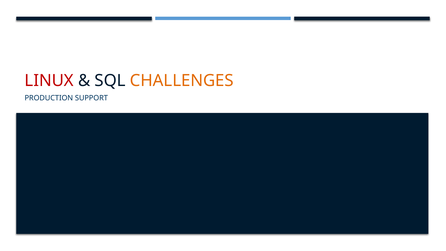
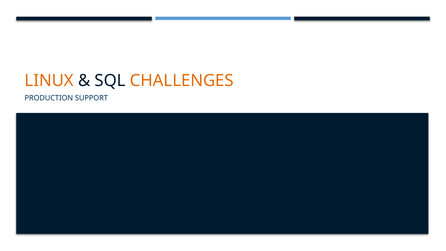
LINUX colour: red -> orange
